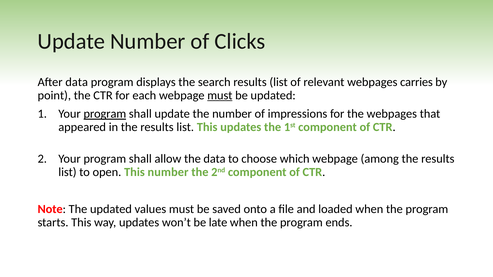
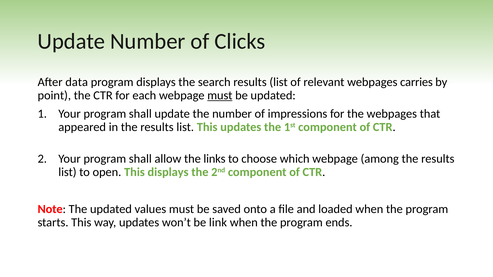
program at (105, 114) underline: present -> none
the data: data -> links
This number: number -> displays
late: late -> link
